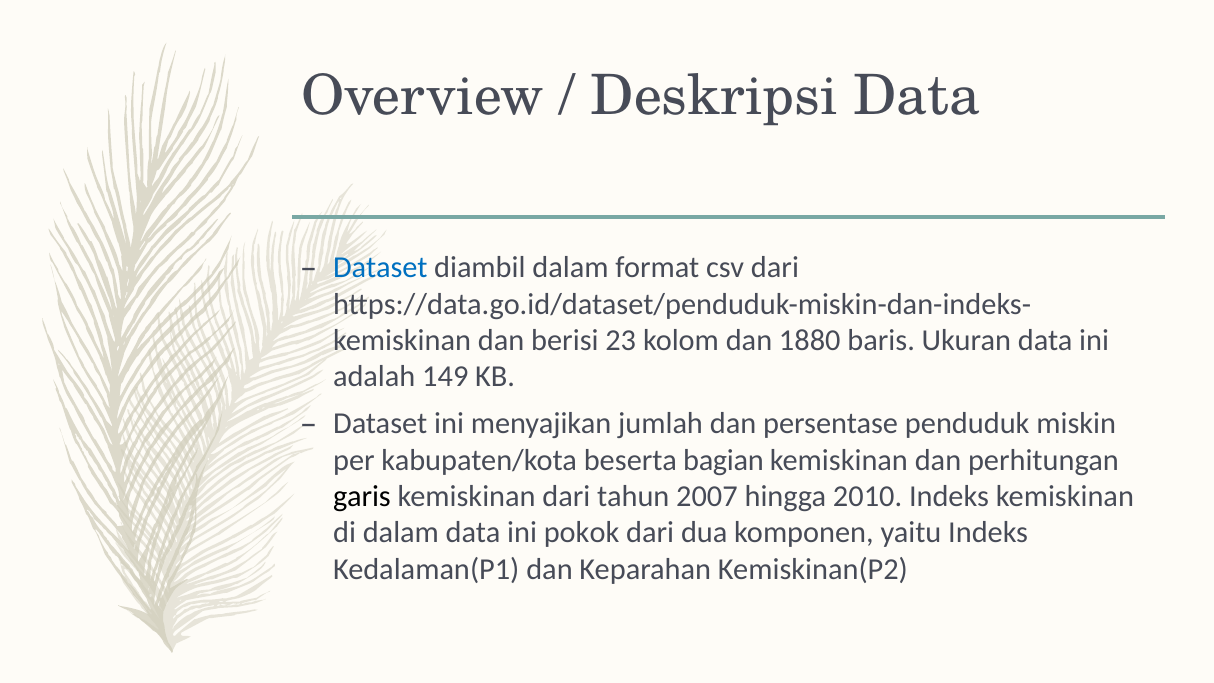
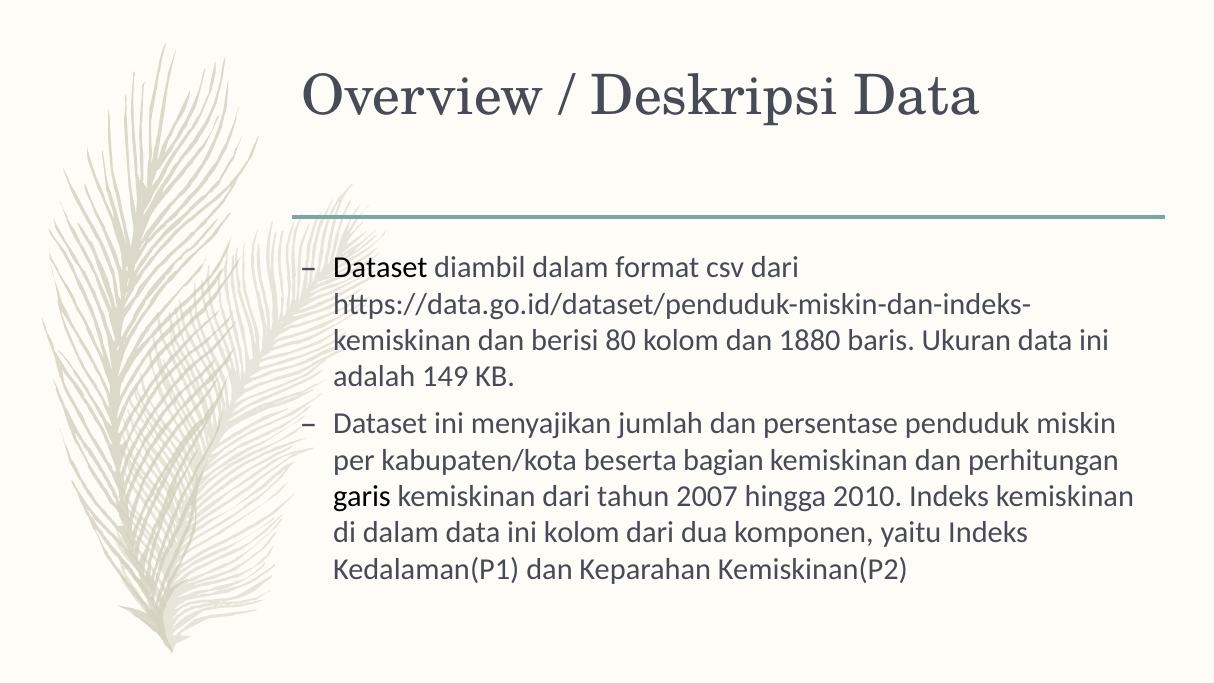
Dataset at (380, 268) colour: blue -> black
23: 23 -> 80
ini pokok: pokok -> kolom
